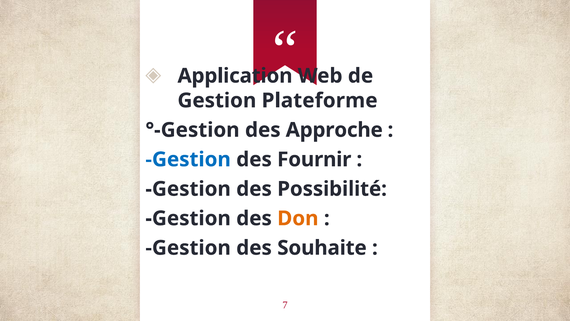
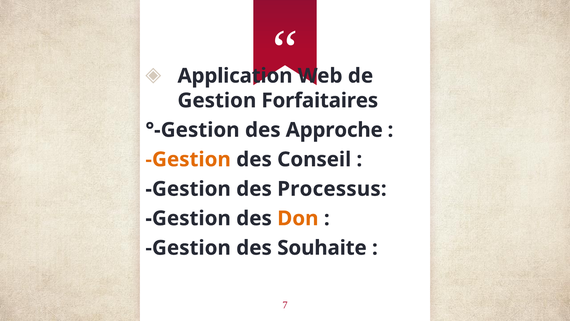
Plateforme: Plateforme -> Forfaitaires
Gestion at (188, 159) colour: blue -> orange
Fournir: Fournir -> Conseil
Possibilité: Possibilité -> Processus
